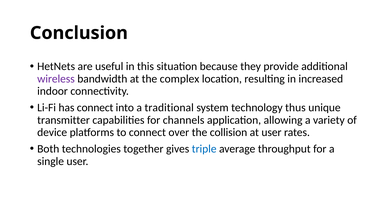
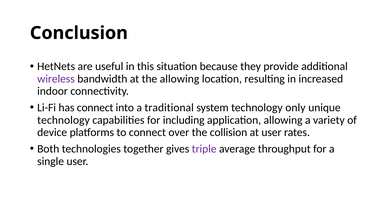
the complex: complex -> allowing
thus: thus -> only
transmitter at (64, 120): transmitter -> technology
channels: channels -> including
triple colour: blue -> purple
